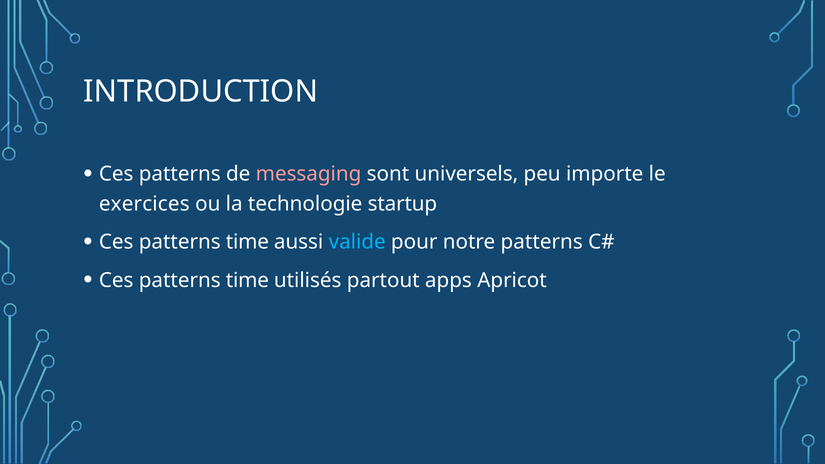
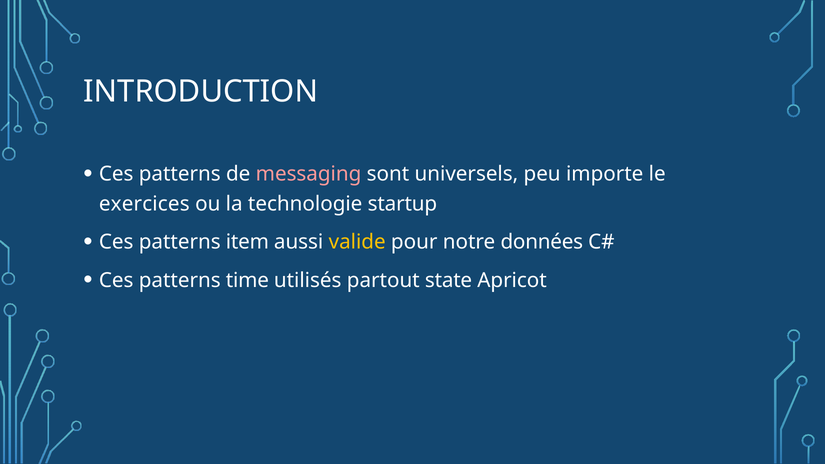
time at (247, 242): time -> item
valide colour: light blue -> yellow
notre patterns: patterns -> données
apps: apps -> state
